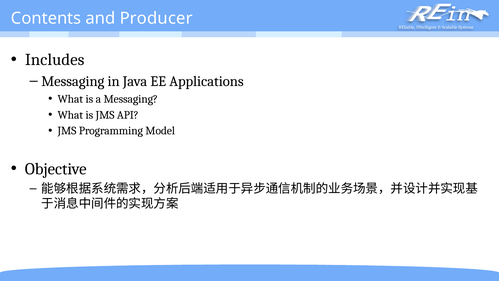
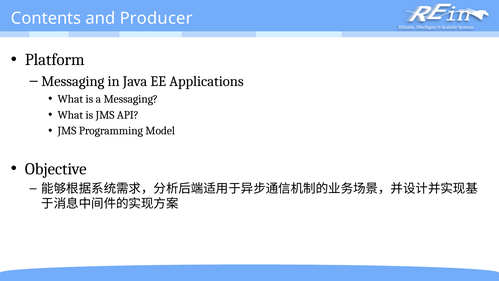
Includes: Includes -> Platform
